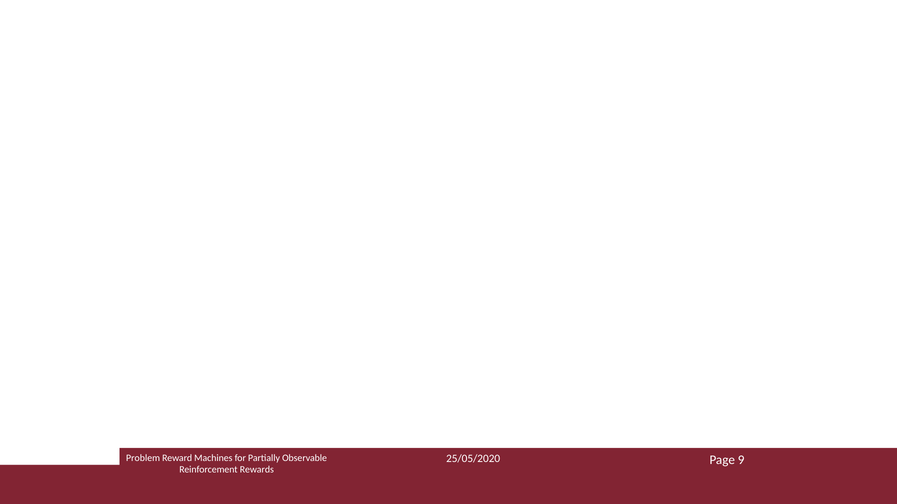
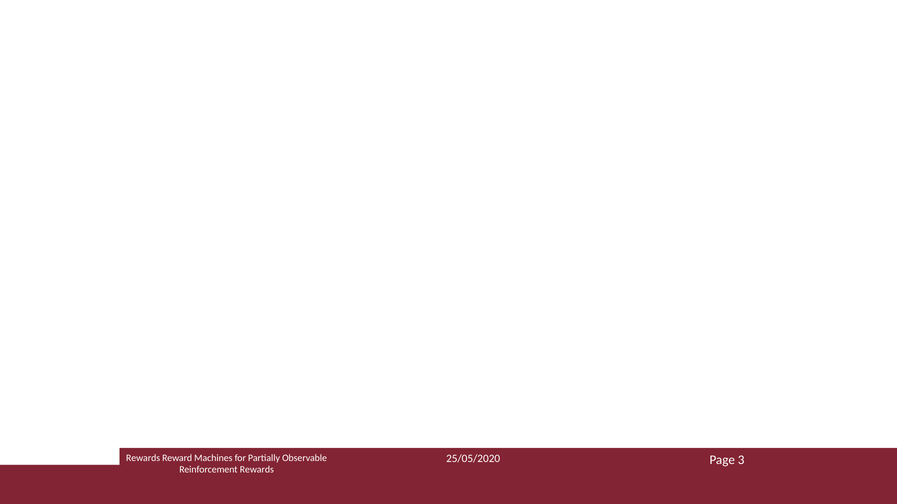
Problem at (143, 458): Problem -> Rewards
9: 9 -> 3
